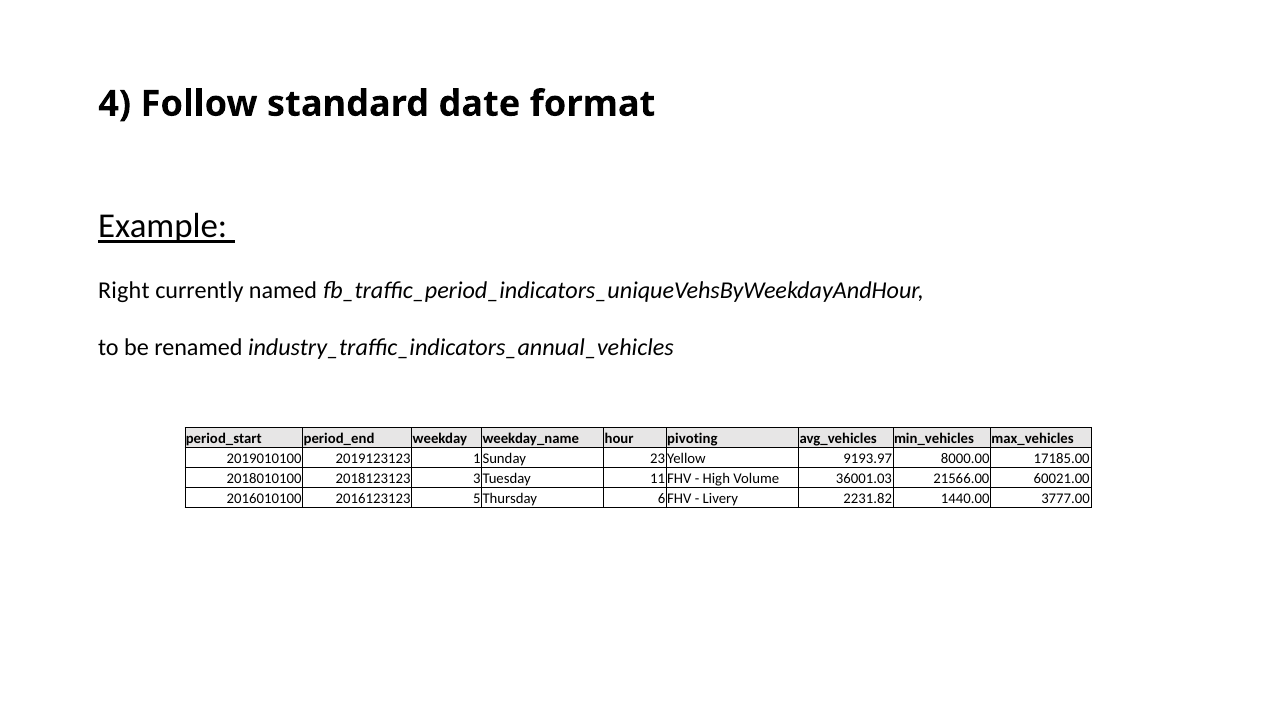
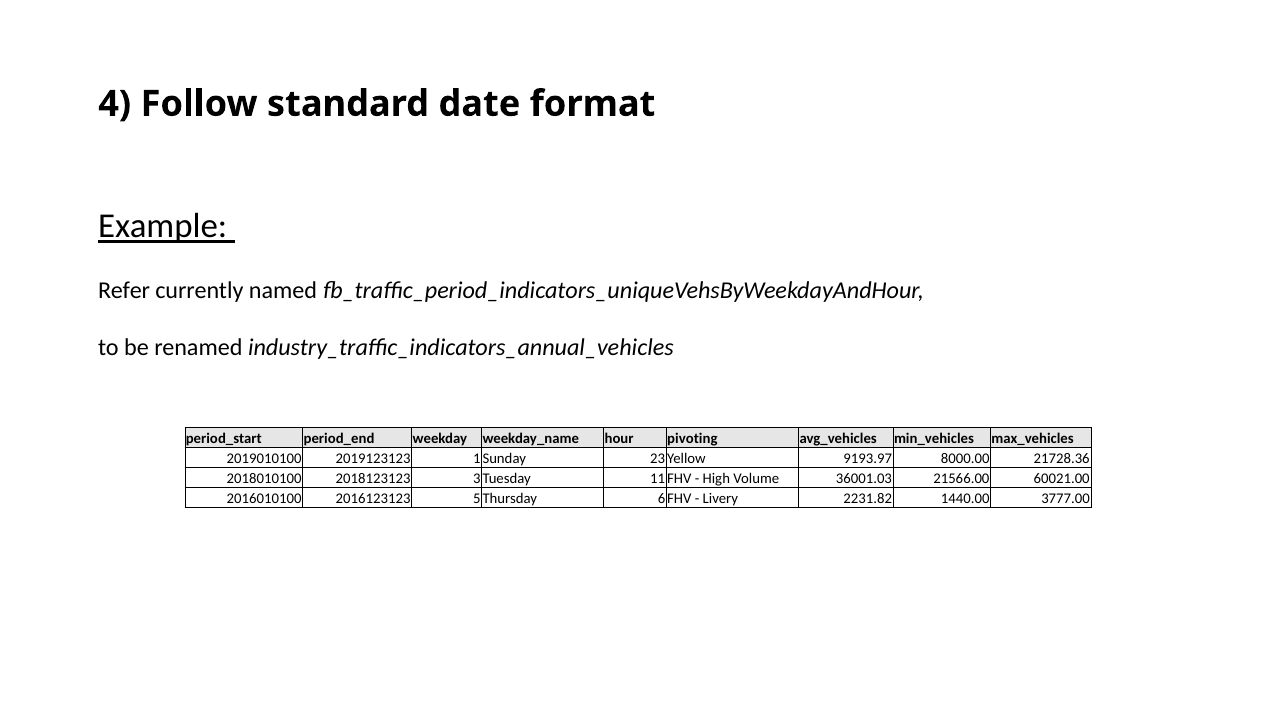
Right: Right -> Refer
17185.00: 17185.00 -> 21728.36
